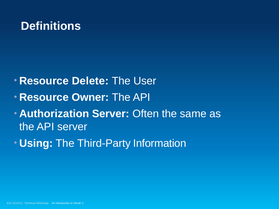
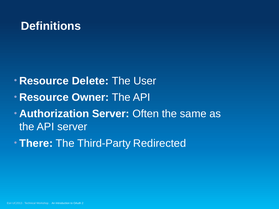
Using: Using -> There
Information: Information -> Redirected
